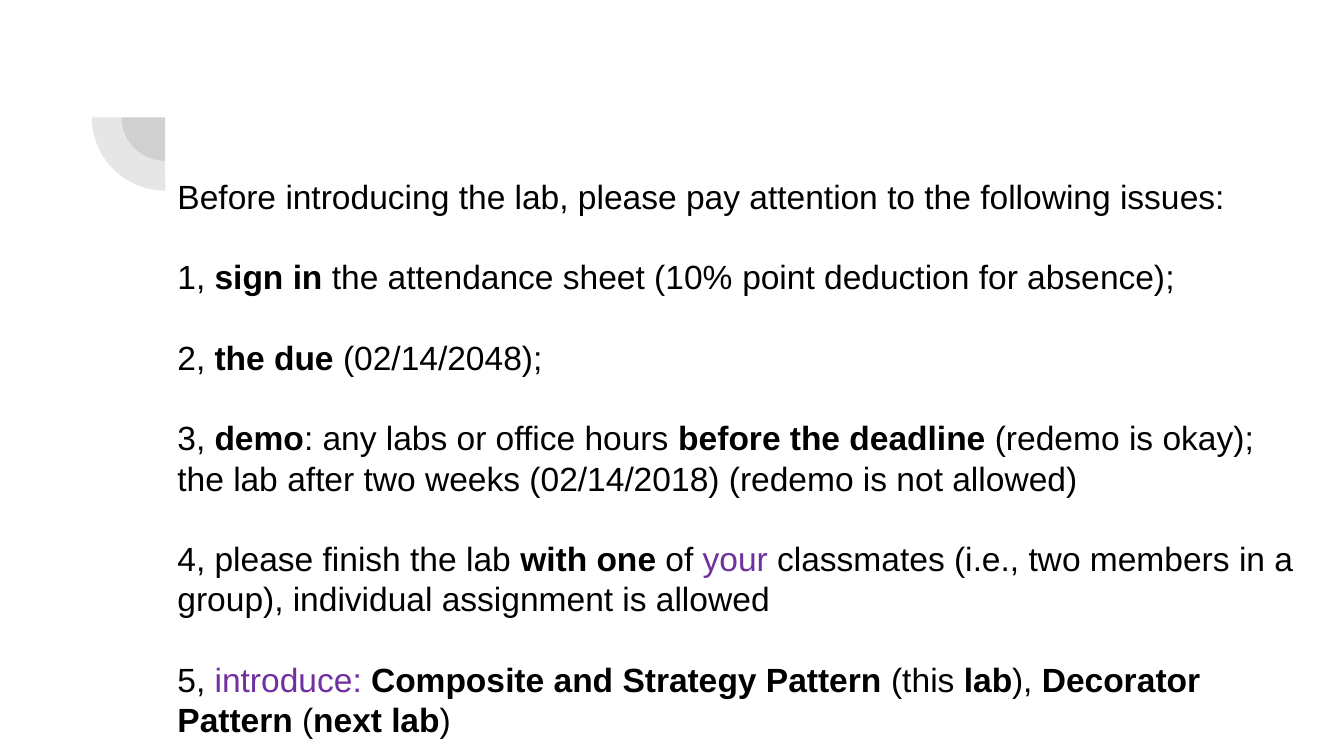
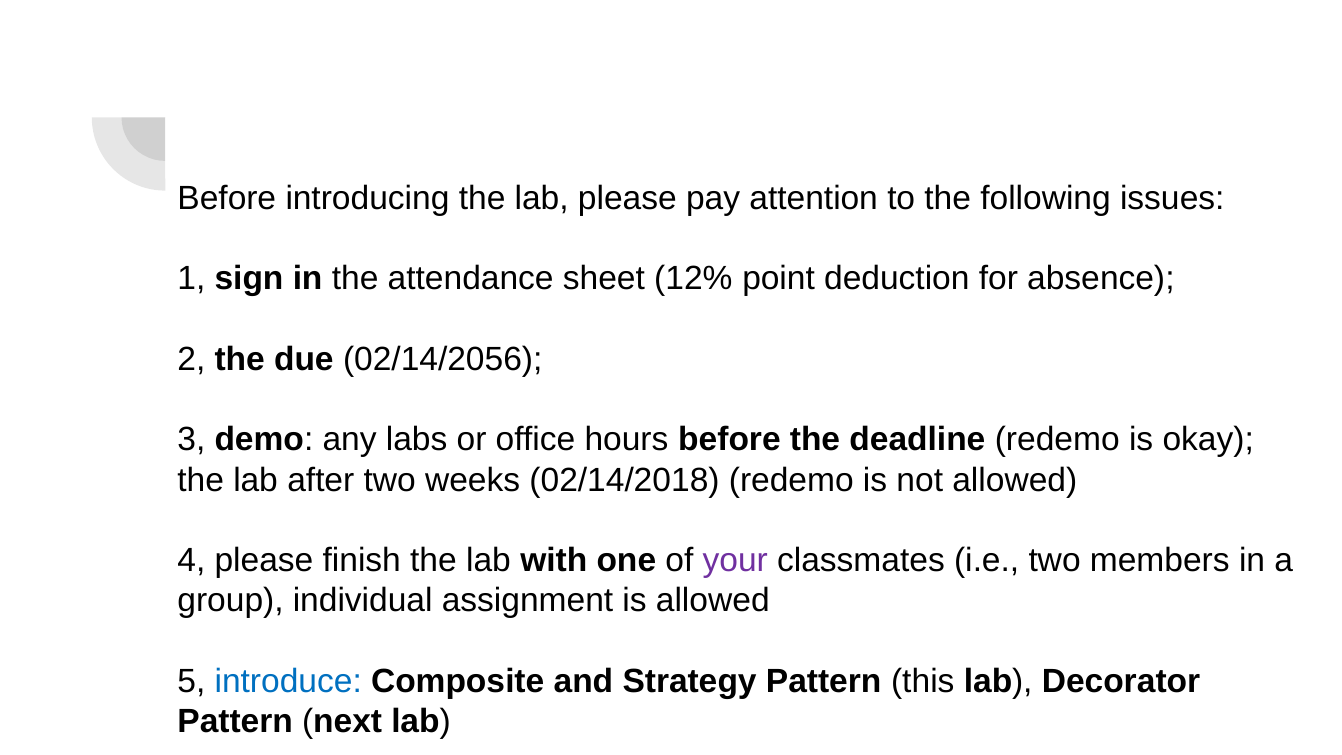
10%: 10% -> 12%
02/14/2048: 02/14/2048 -> 02/14/2056
introduce colour: purple -> blue
